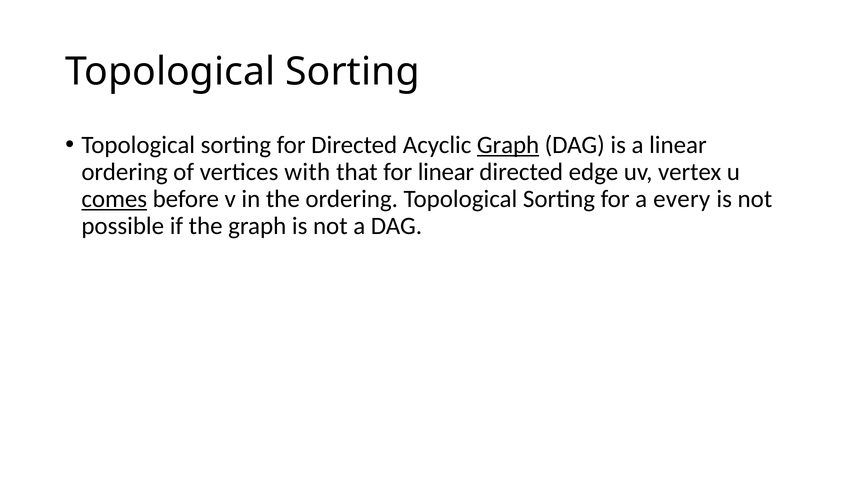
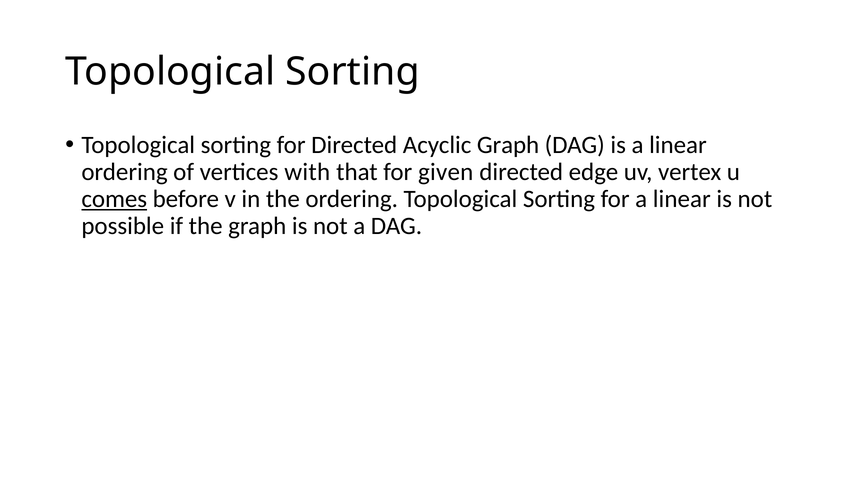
Graph at (508, 145) underline: present -> none
for linear: linear -> given
for a every: every -> linear
